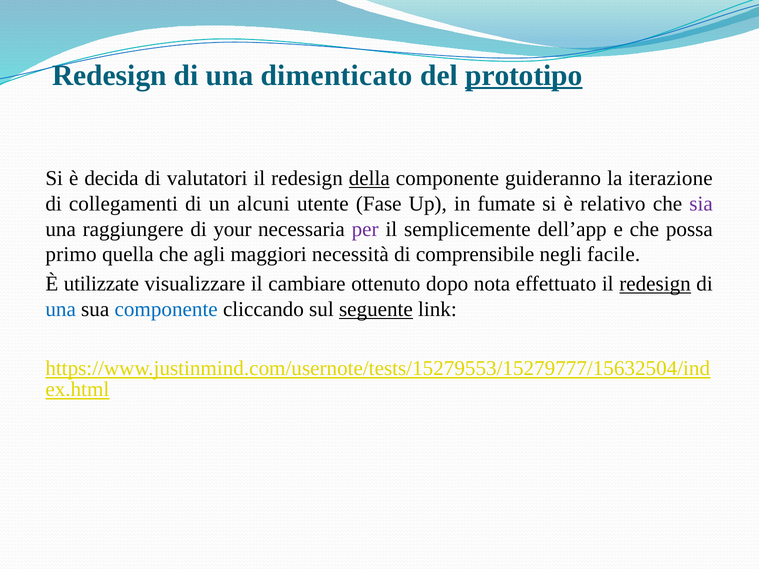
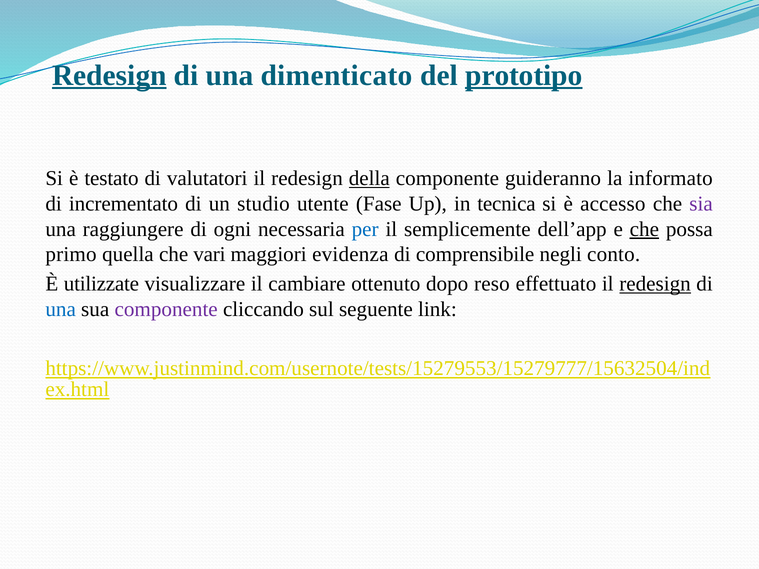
Redesign at (109, 75) underline: none -> present
decida: decida -> testato
iterazione: iterazione -> informato
collegamenti: collegamenti -> incrementato
alcuni: alcuni -> studio
fumate: fumate -> tecnica
relativo: relativo -> accesso
your: your -> ogni
per colour: purple -> blue
che at (644, 229) underline: none -> present
agli: agli -> vari
necessità: necessità -> evidenza
facile: facile -> conto
nota: nota -> reso
componente at (166, 309) colour: blue -> purple
seguente underline: present -> none
